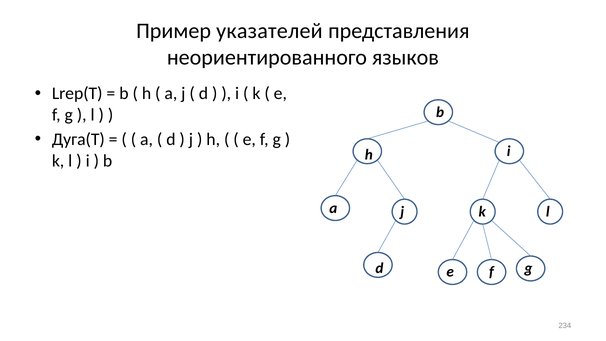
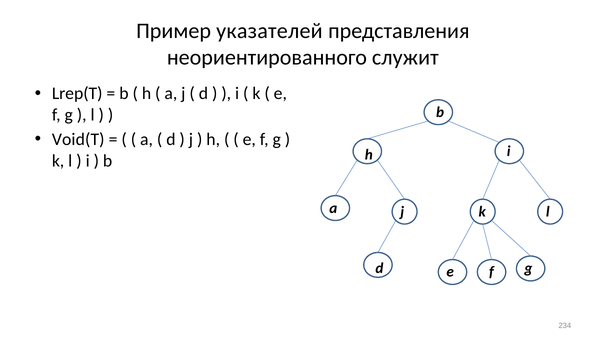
языков: языков -> служит
Дуга(T: Дуга(T -> Void(T
